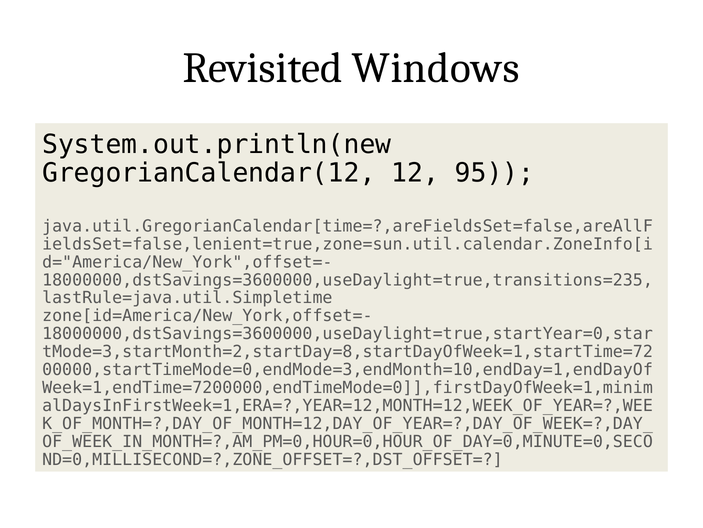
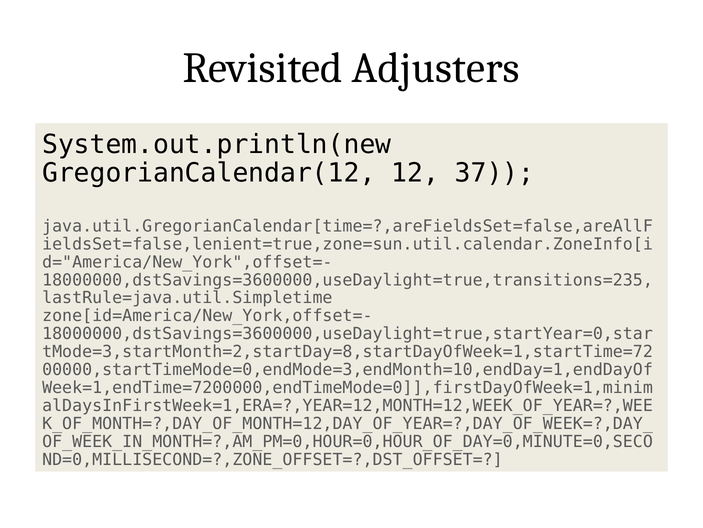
Windows: Windows -> Adjusters
95: 95 -> 37
